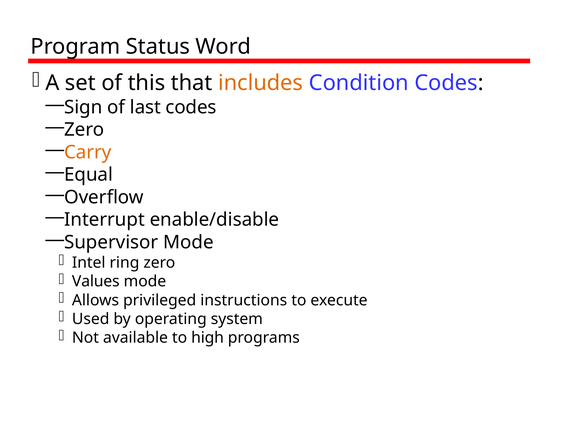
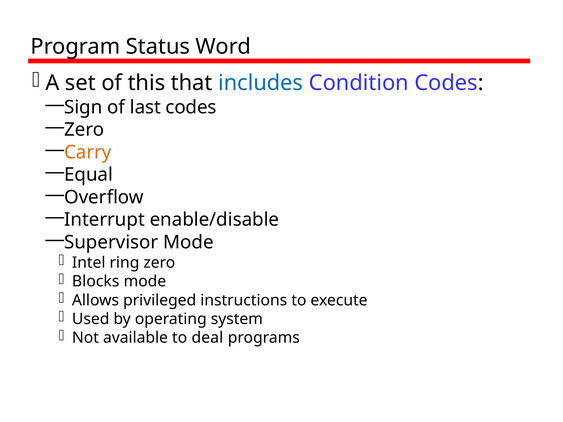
includes colour: orange -> blue
Values: Values -> Blocks
high: high -> deal
